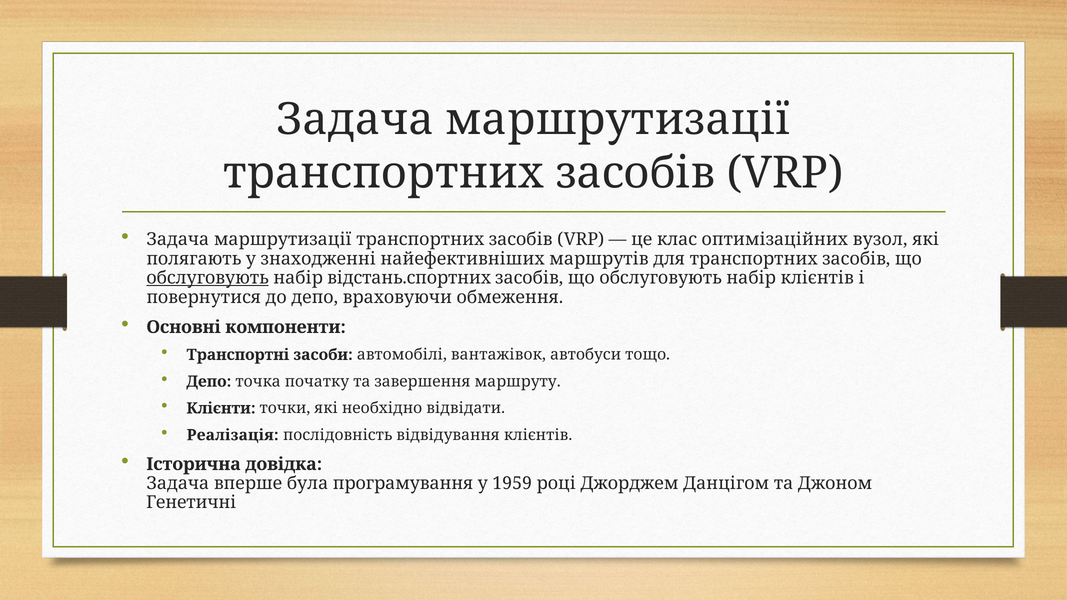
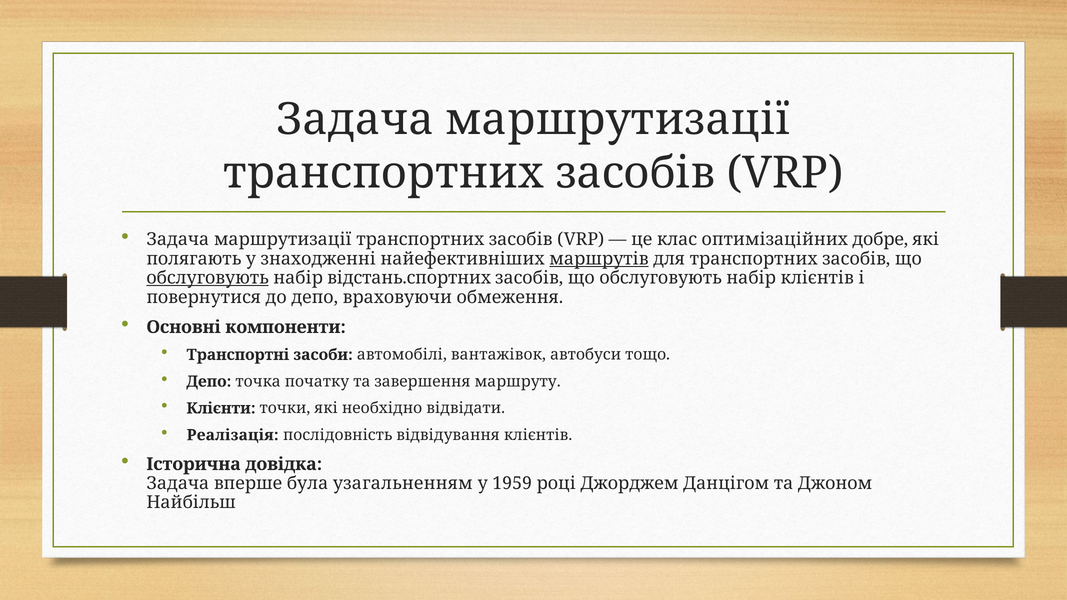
вузол: вузол -> добре
маршрутів underline: none -> present
програмування: програмування -> узагальненням
Генетичні: Генетичні -> Найбільш
